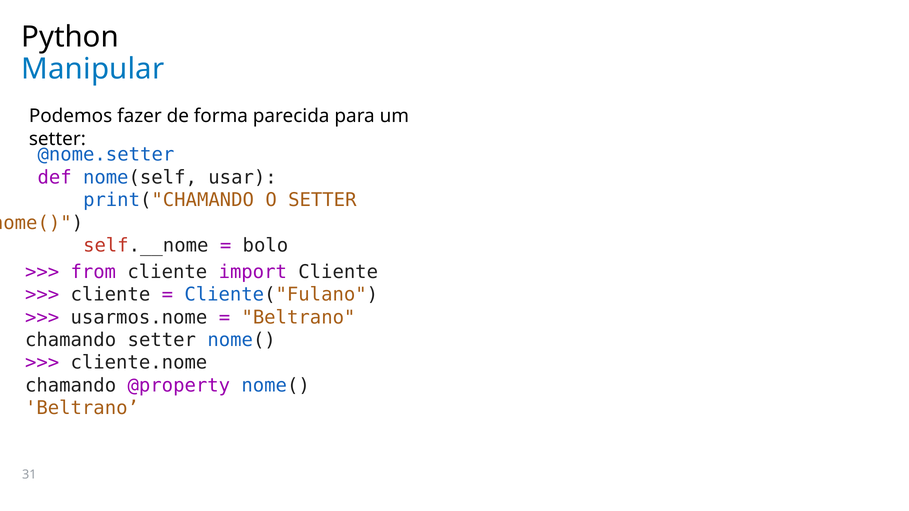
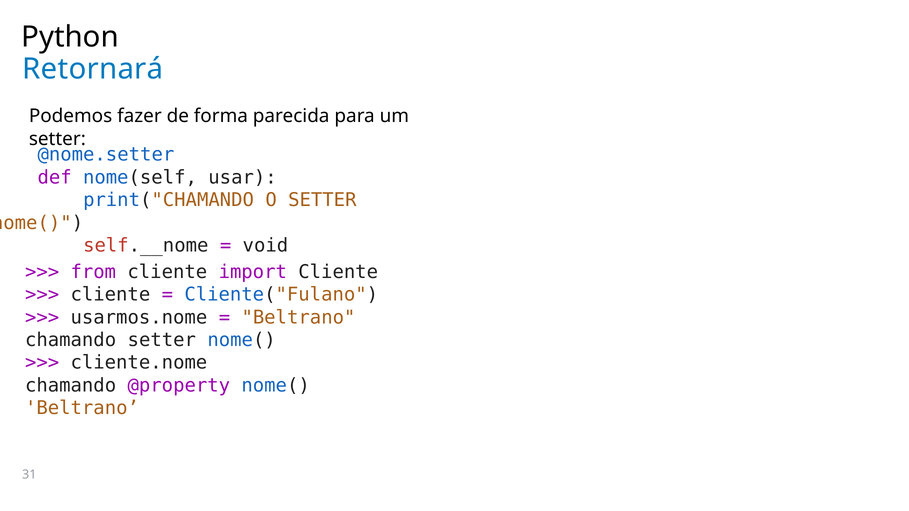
Manipular: Manipular -> Retornará
bolo: bolo -> void
